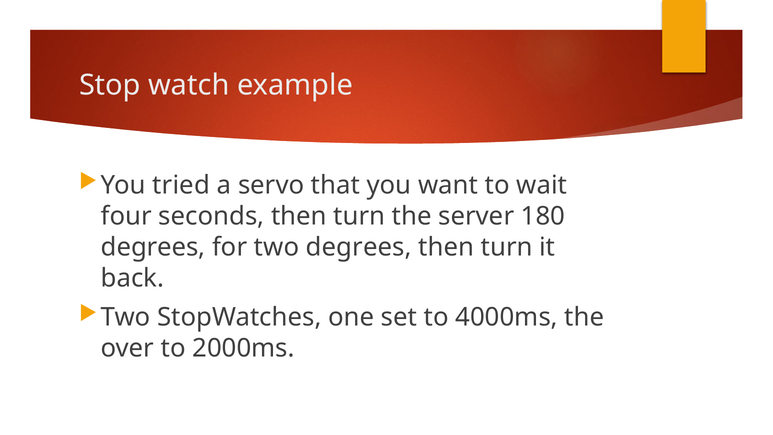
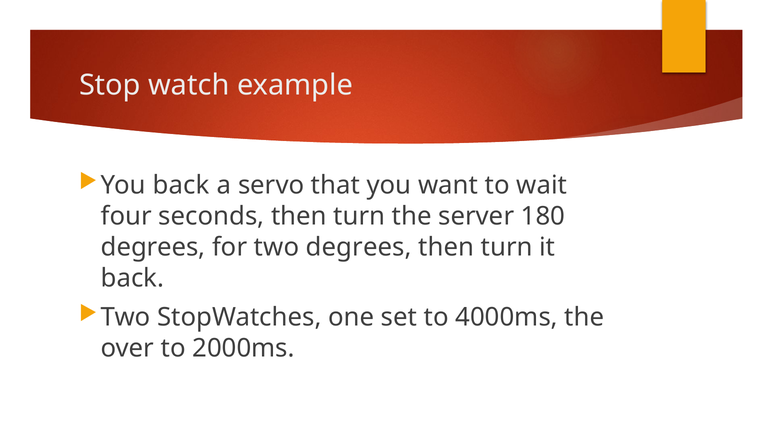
You tried: tried -> back
